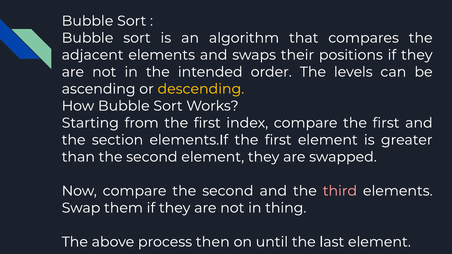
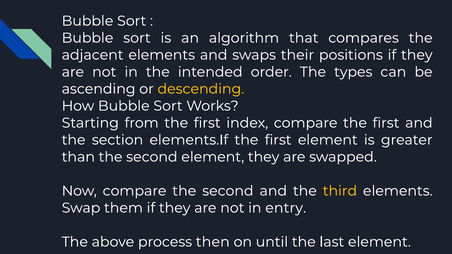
levels: levels -> types
third colour: pink -> yellow
thing: thing -> entry
